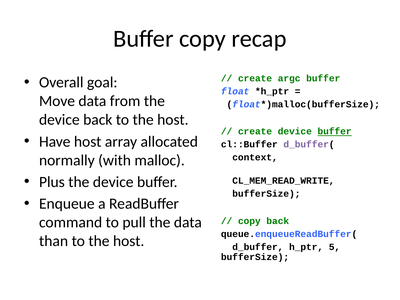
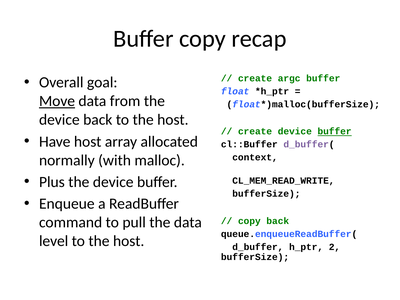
Move underline: none -> present
than: than -> level
5: 5 -> 2
